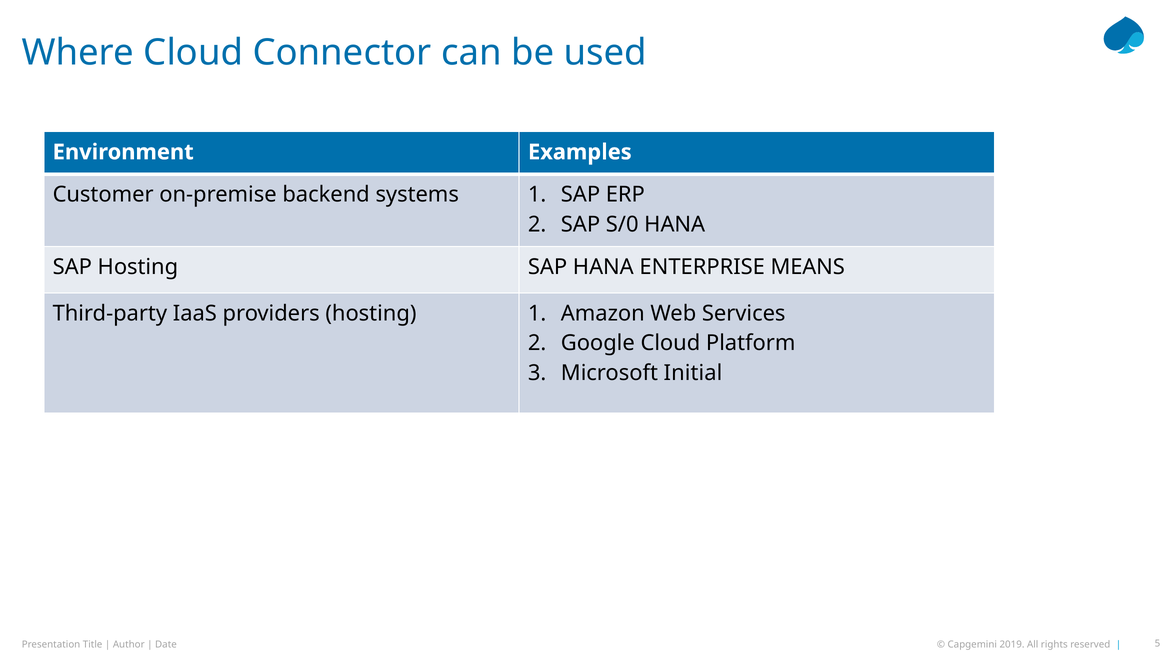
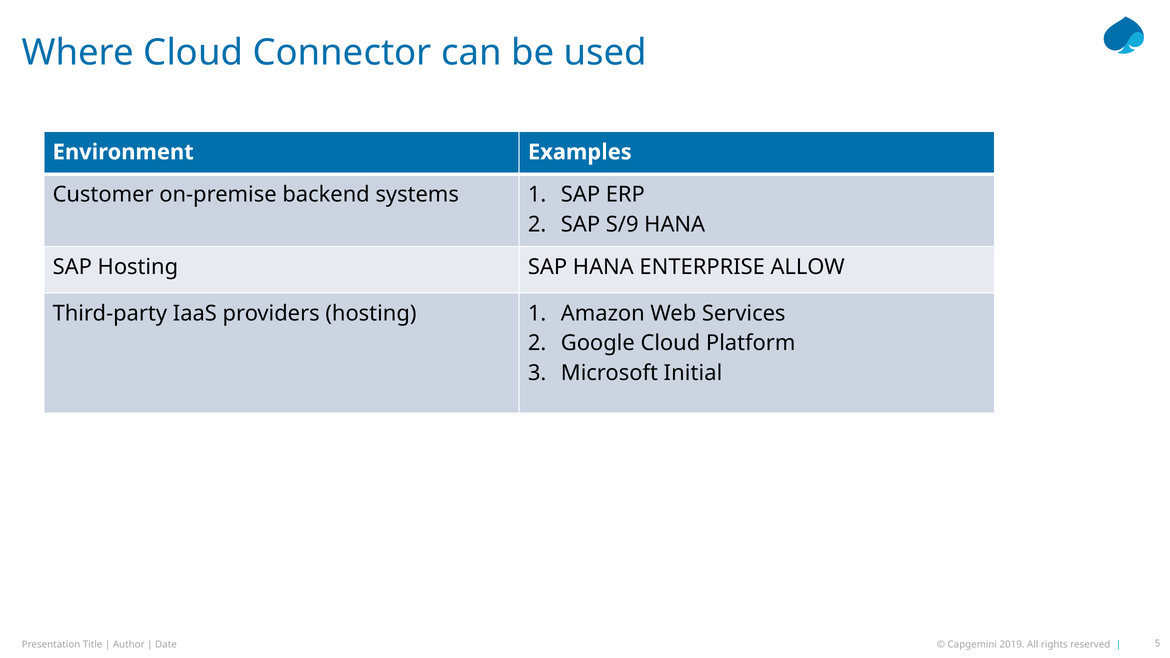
S/0: S/0 -> S/9
MEANS: MEANS -> ALLOW
